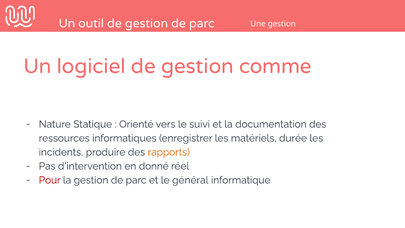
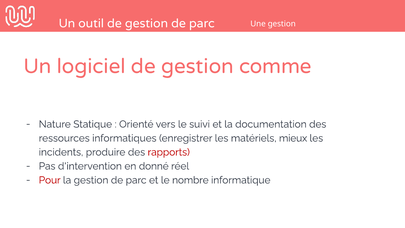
durée: durée -> mieux
rapports colour: orange -> red
général: général -> nombre
